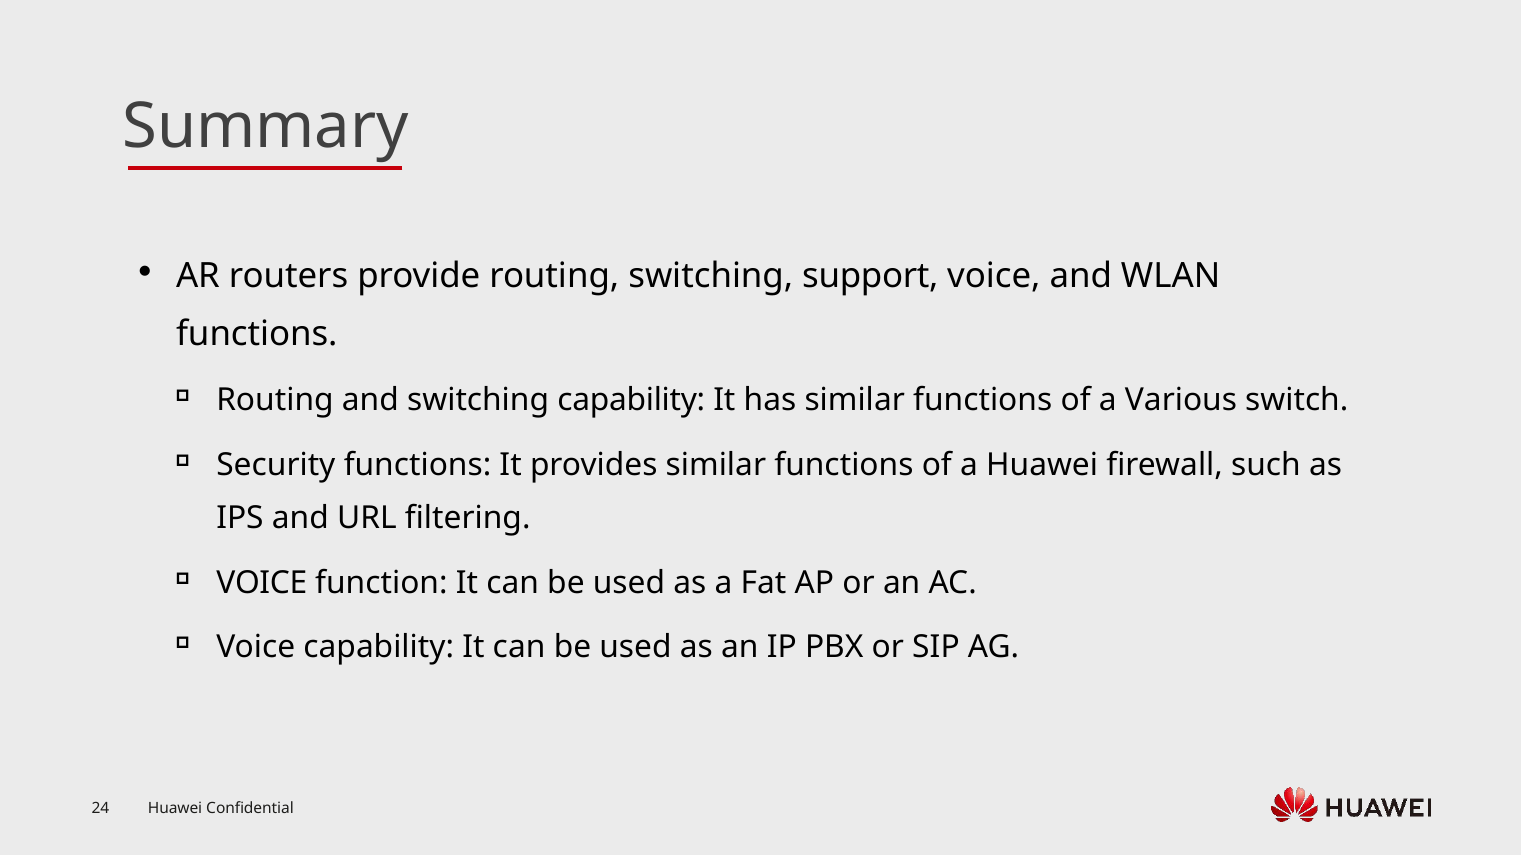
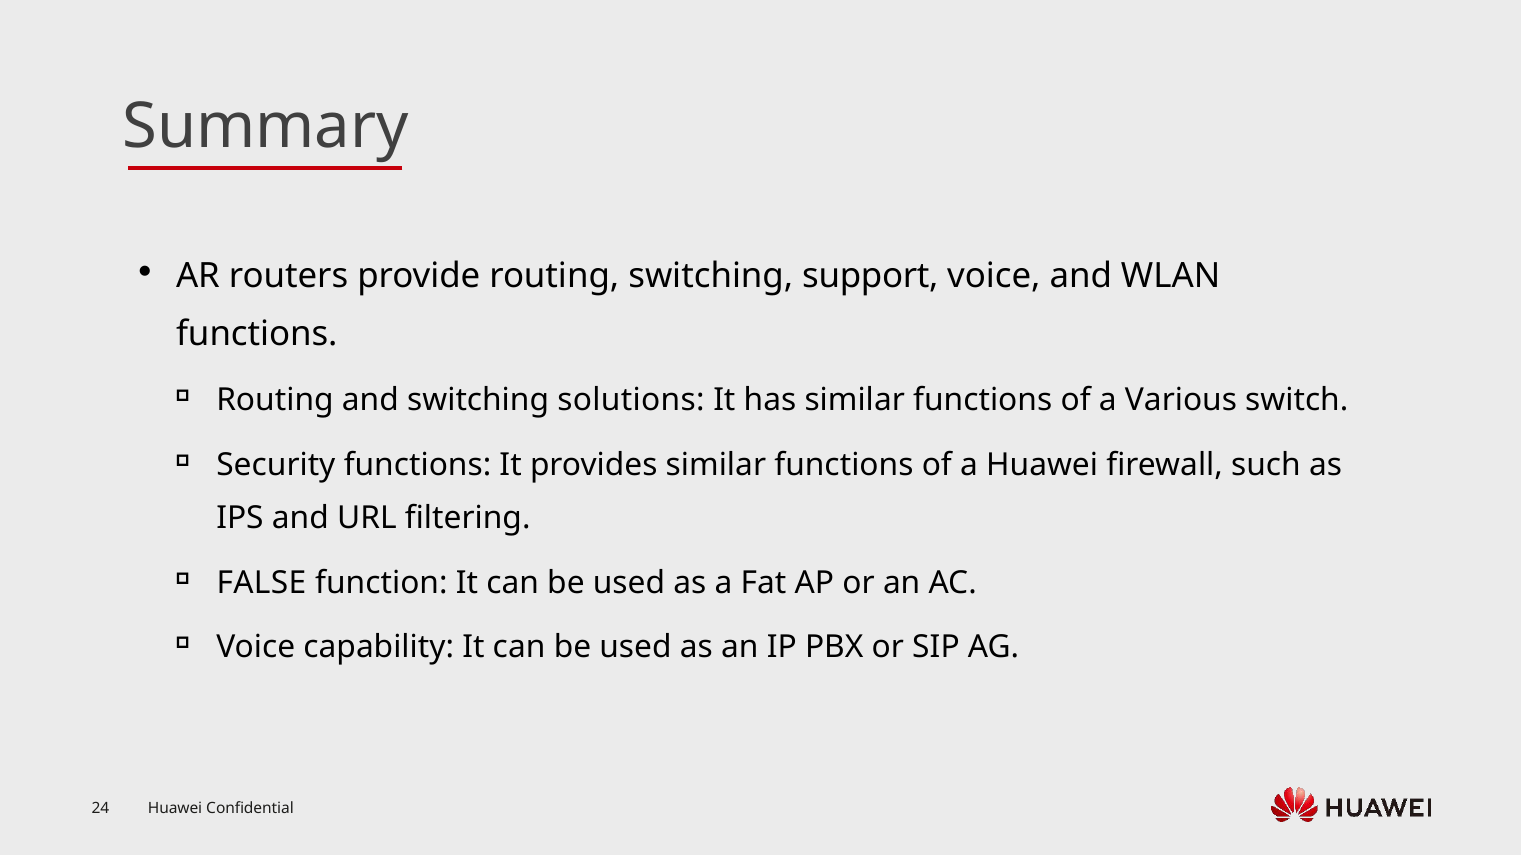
switching capability: capability -> solutions
VOICE at (262, 583): VOICE -> FALSE
